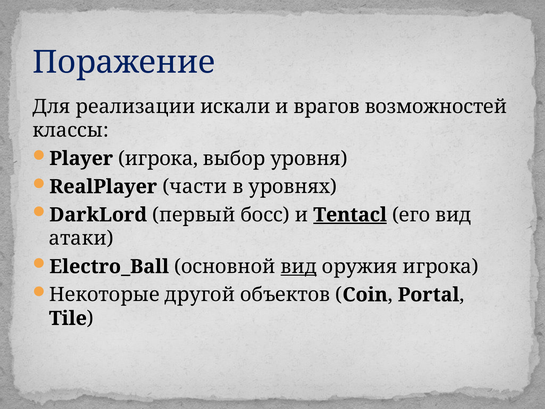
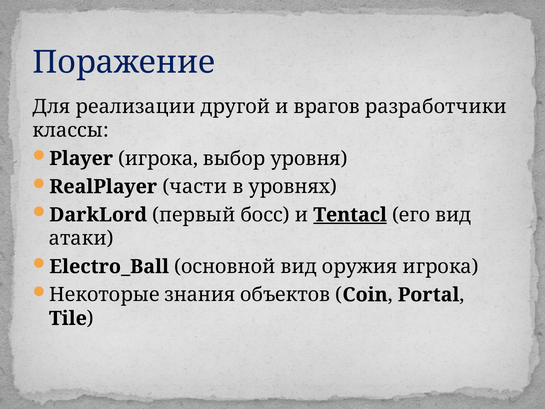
искали: искали -> другой
возможностей: возможностей -> разработчики
вид at (299, 267) underline: present -> none
другой: другой -> знания
